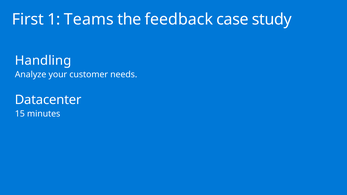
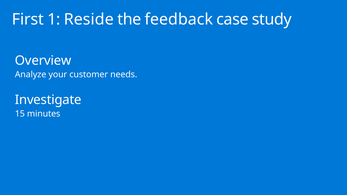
Teams: Teams -> Reside
Handling: Handling -> Overview
Datacenter: Datacenter -> Investigate
